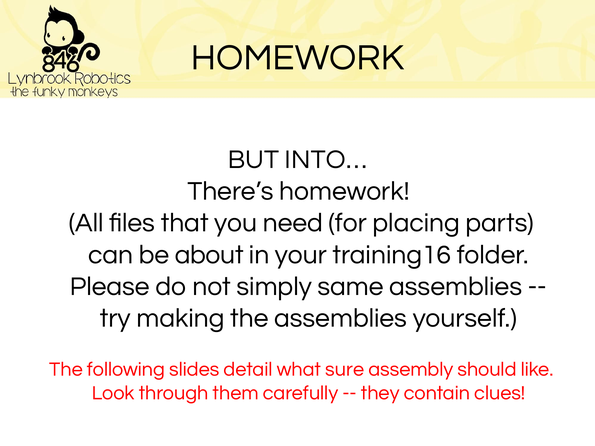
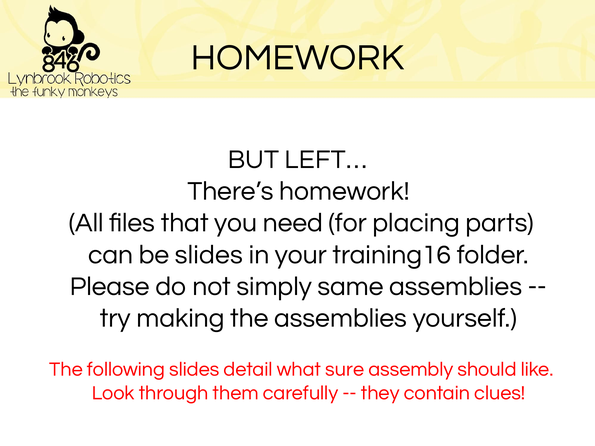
INTO…: INTO… -> LEFT…
be about: about -> slides
